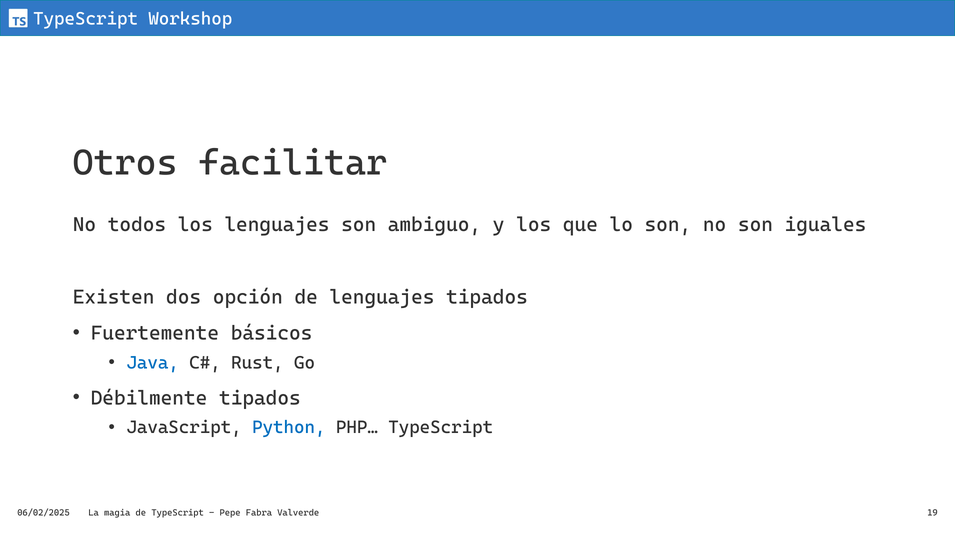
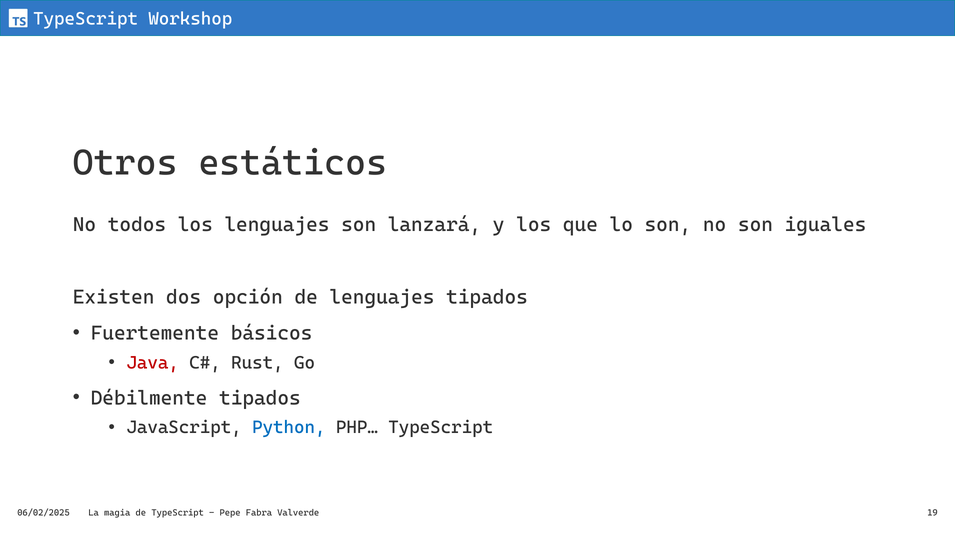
facilitar: facilitar -> estáticos
ambiguo: ambiguo -> lanzará
Java colour: blue -> red
